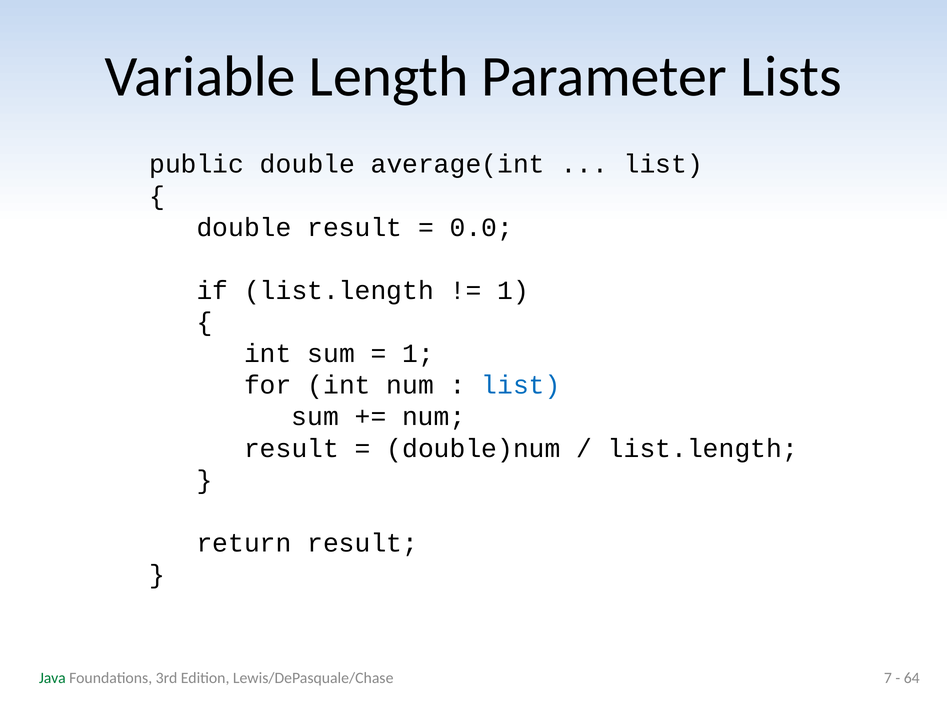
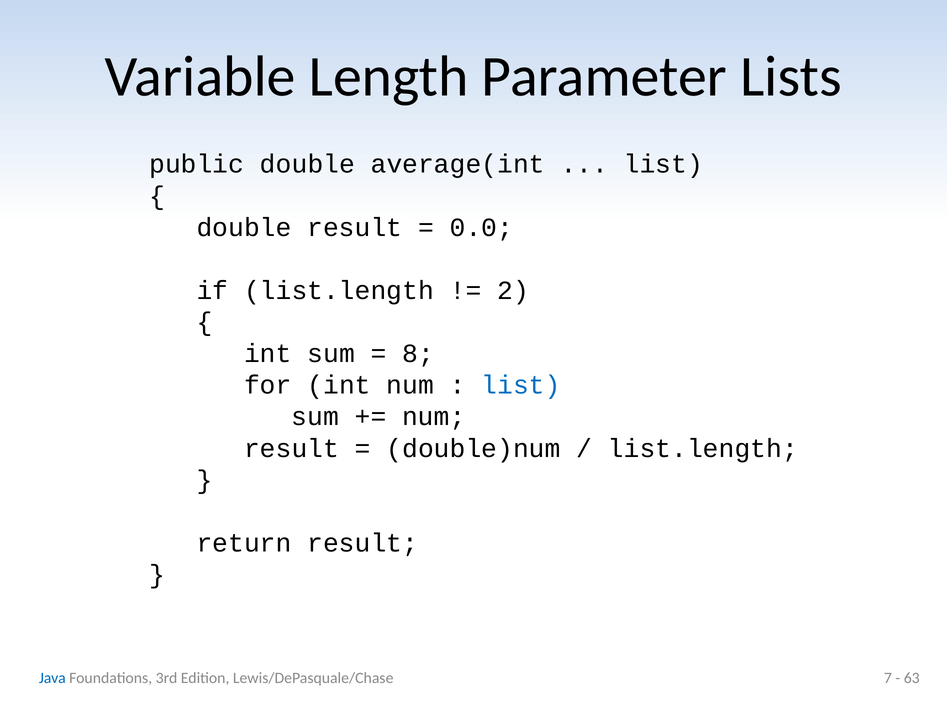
1 at (513, 291): 1 -> 2
1 at (418, 354): 1 -> 8
Java colour: green -> blue
64: 64 -> 63
